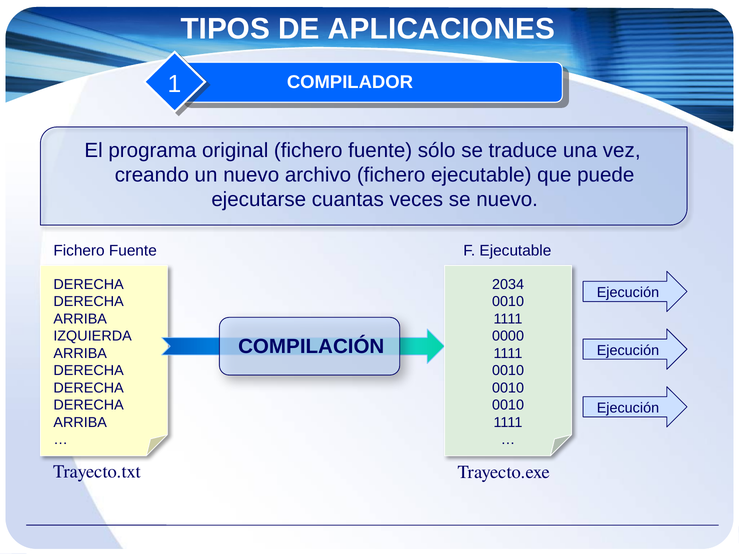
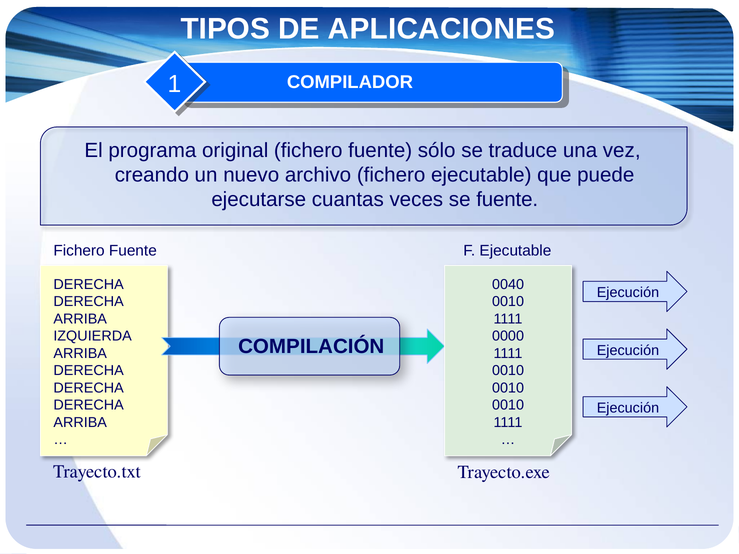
se nuevo: nuevo -> fuente
2034: 2034 -> 0040
